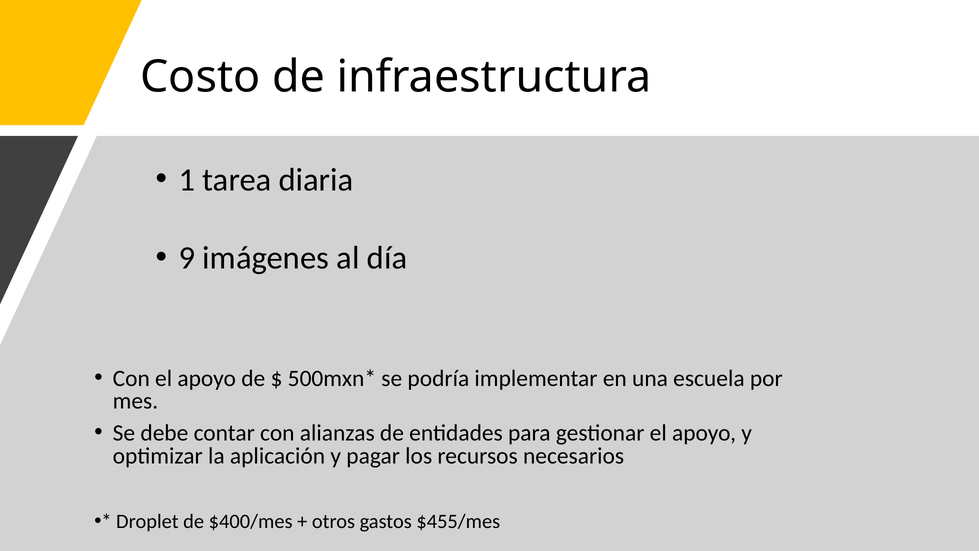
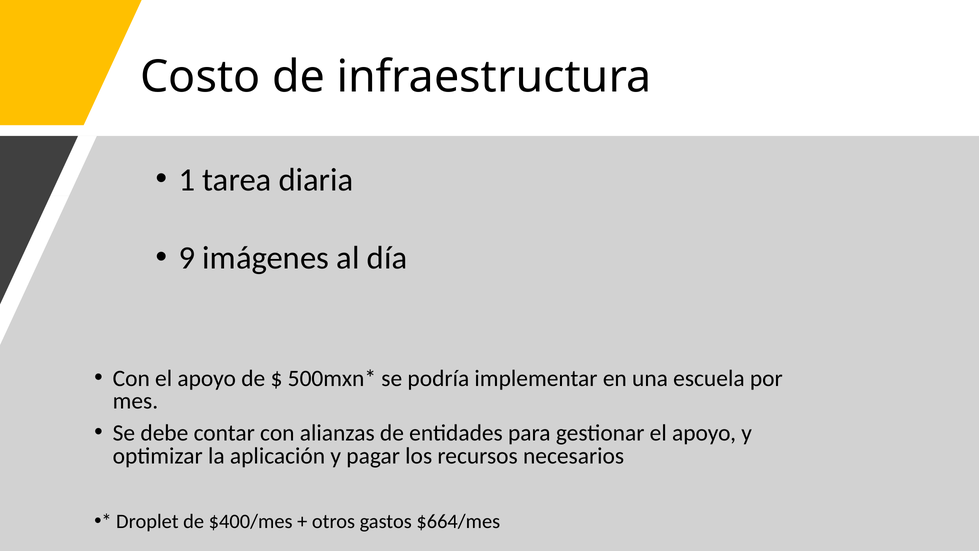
$455/mes: $455/mes -> $664/mes
